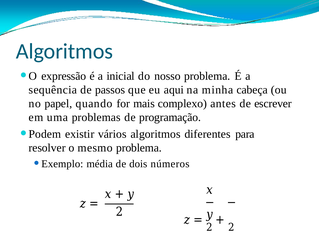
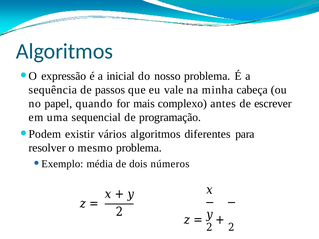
aqui: aqui -> vale
problemas: problemas -> sequencial
